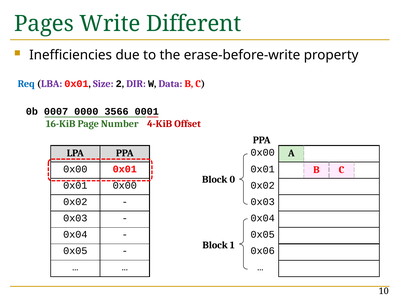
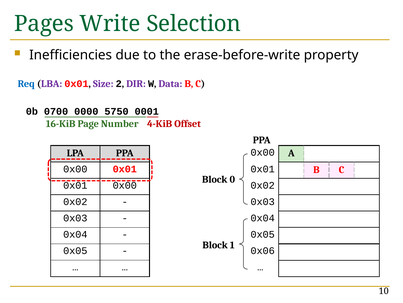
Different: Different -> Selection
0007: 0007 -> 0700
3566: 3566 -> 5750
